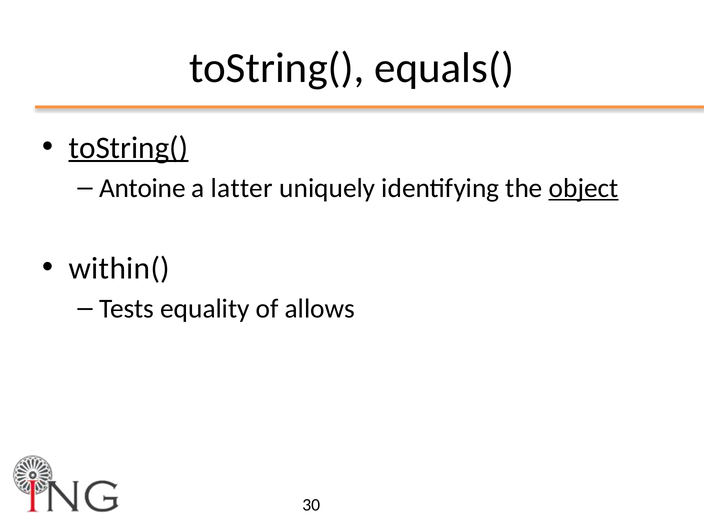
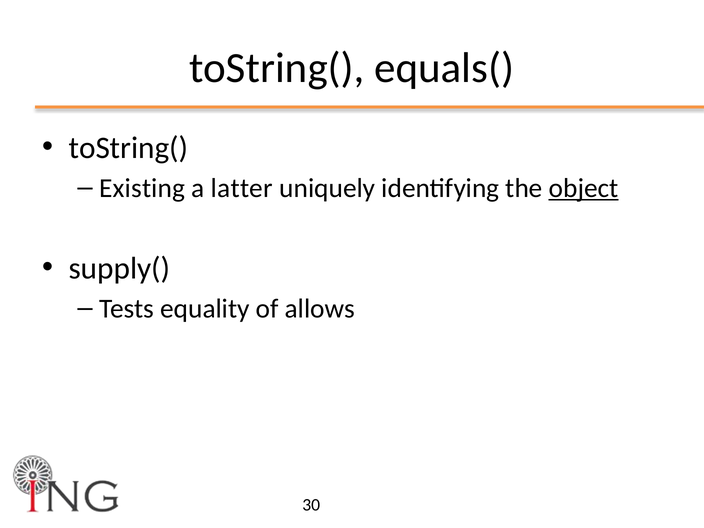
toString( at (129, 148) underline: present -> none
Antoine: Antoine -> Existing
within(: within( -> supply(
